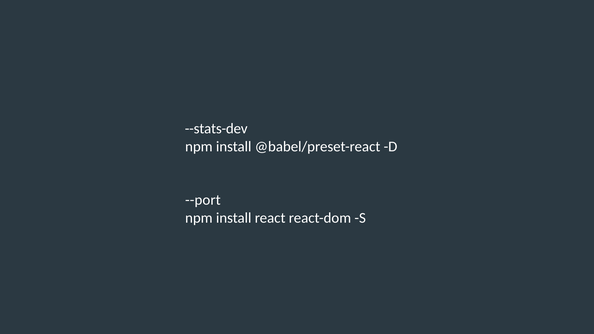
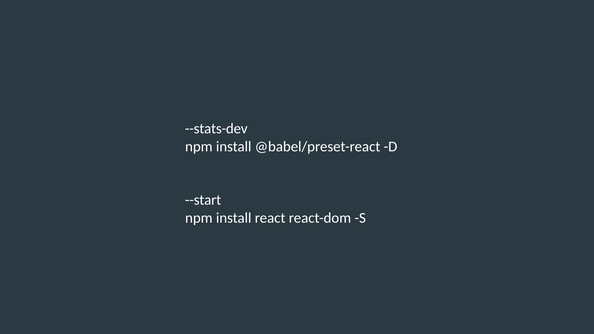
--port: --port -> --start
